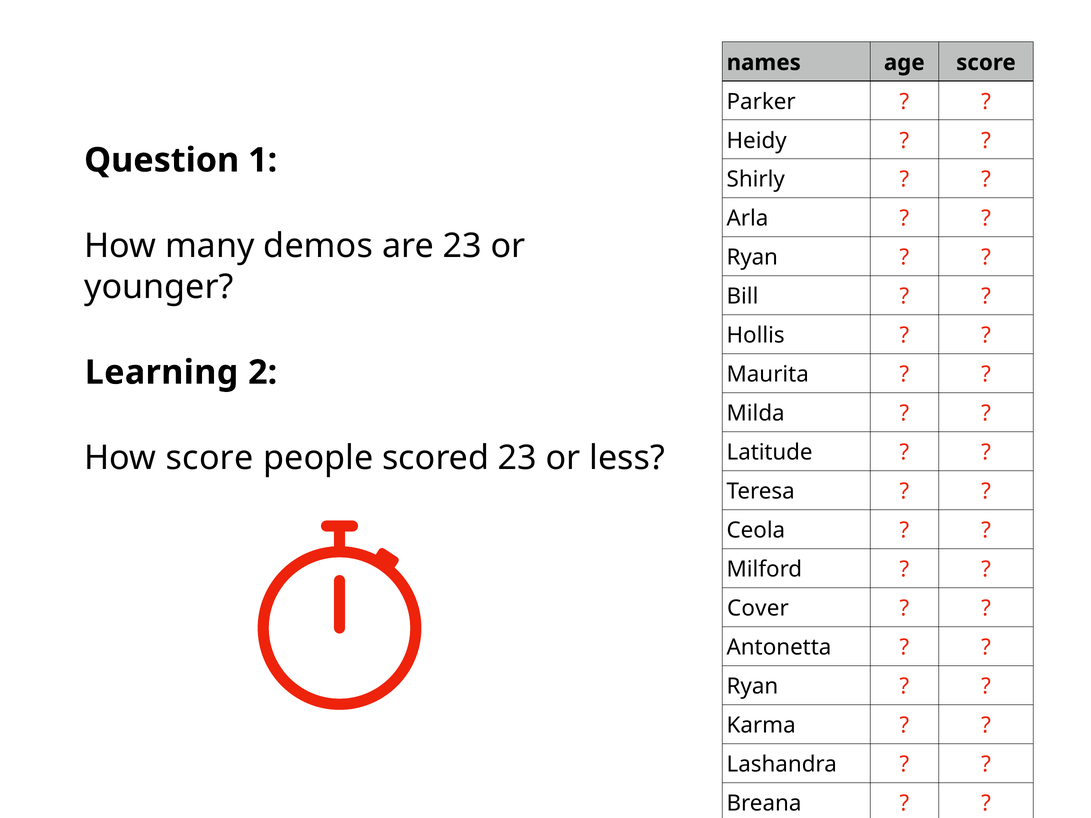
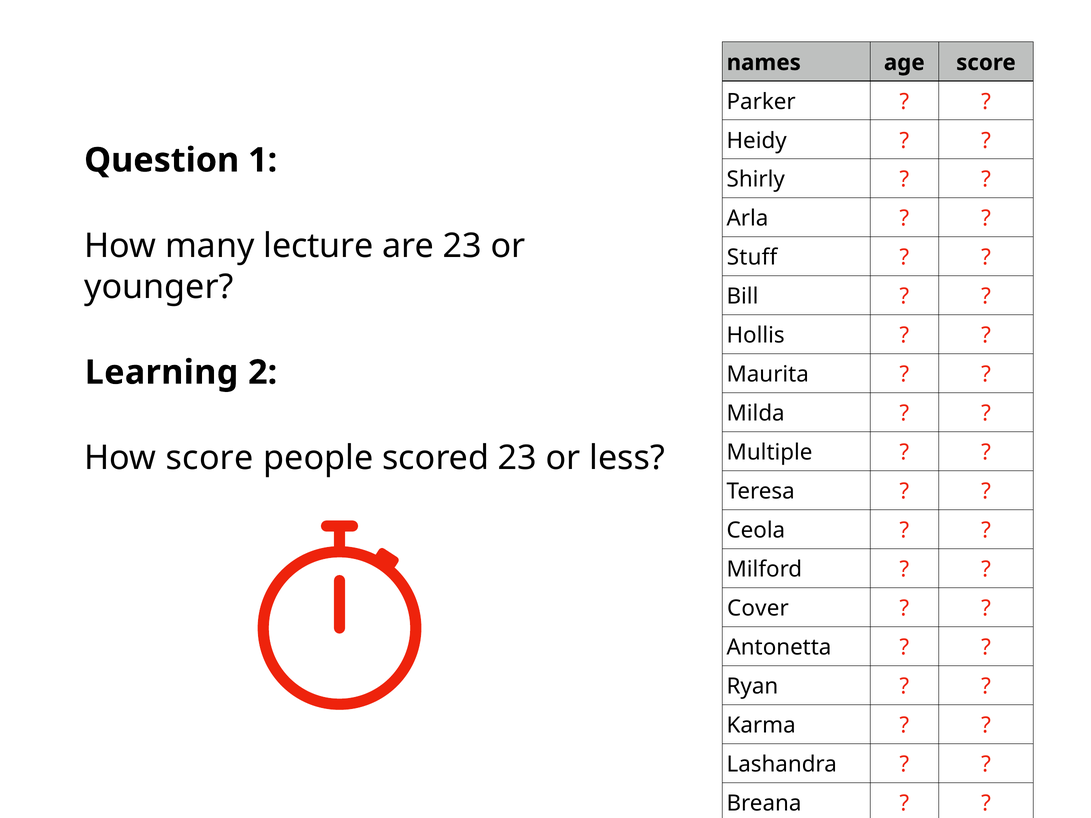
demos: demos -> lecture
Ryan at (752, 258): Ryan -> Stuff
Latitude: Latitude -> Multiple
